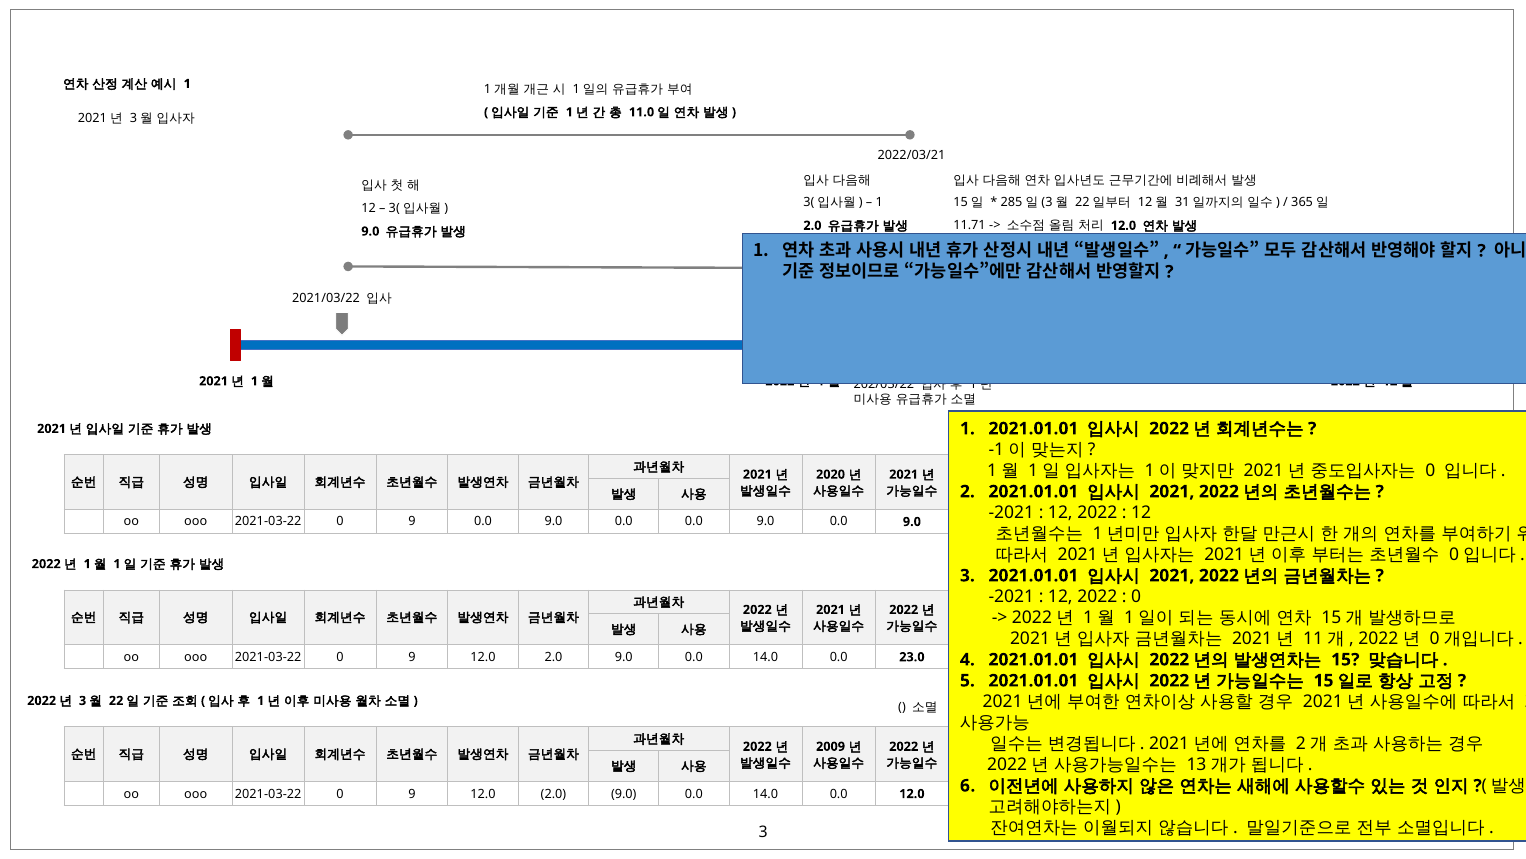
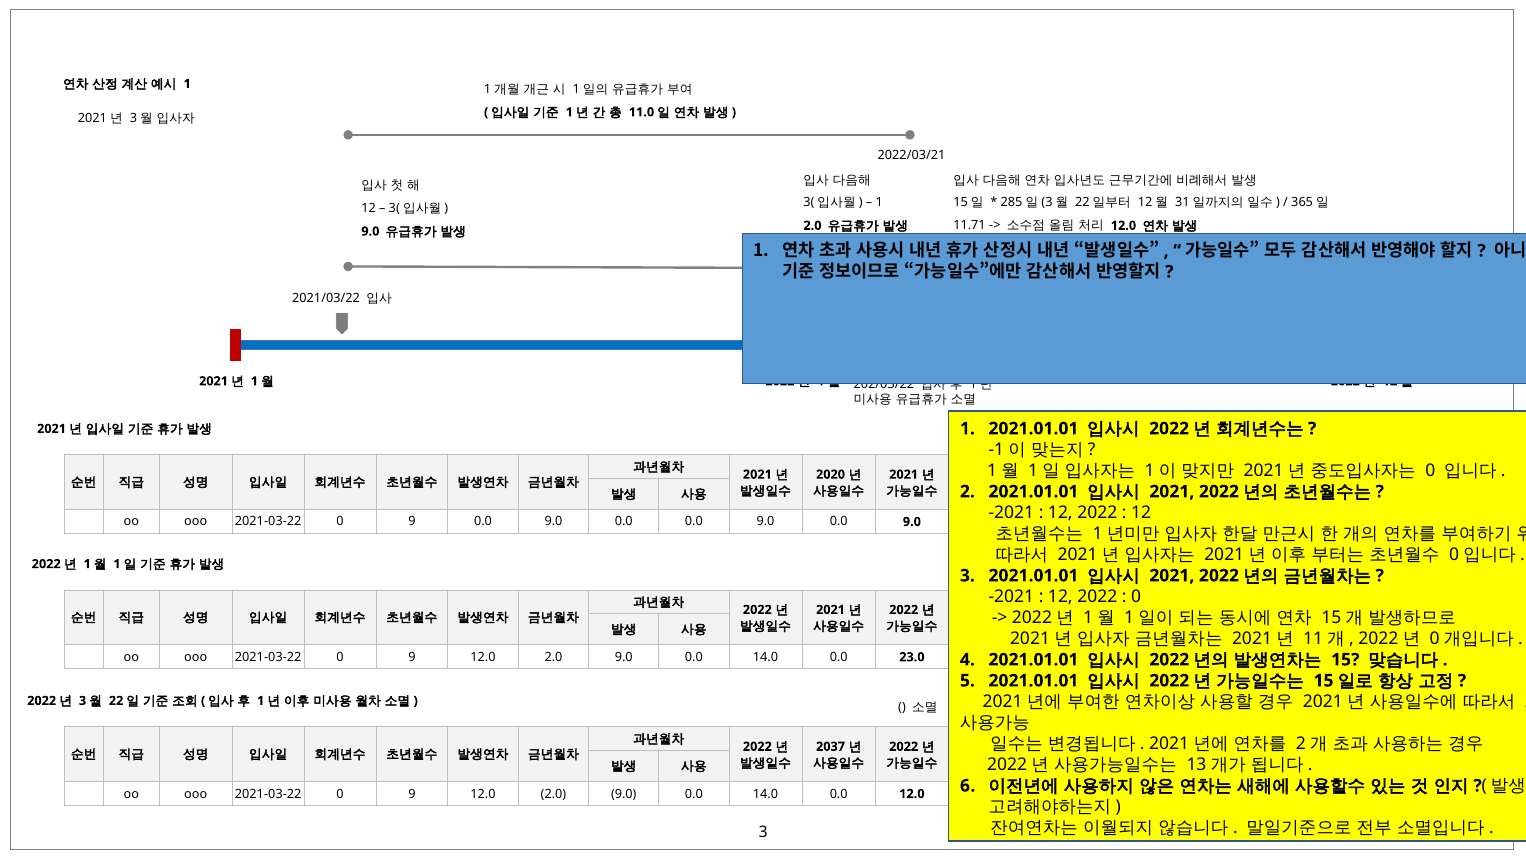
2009: 2009 -> 2037
